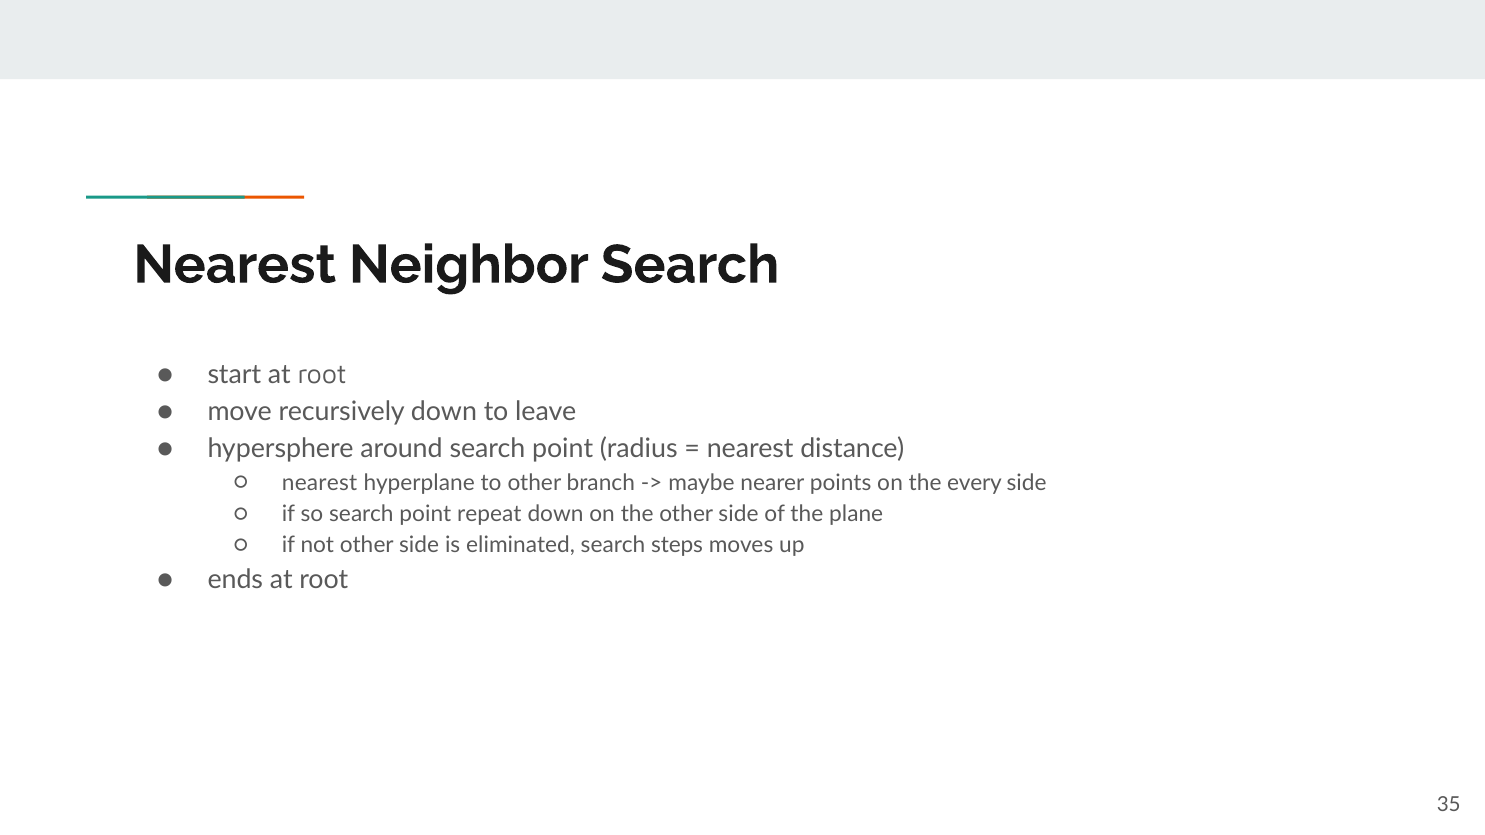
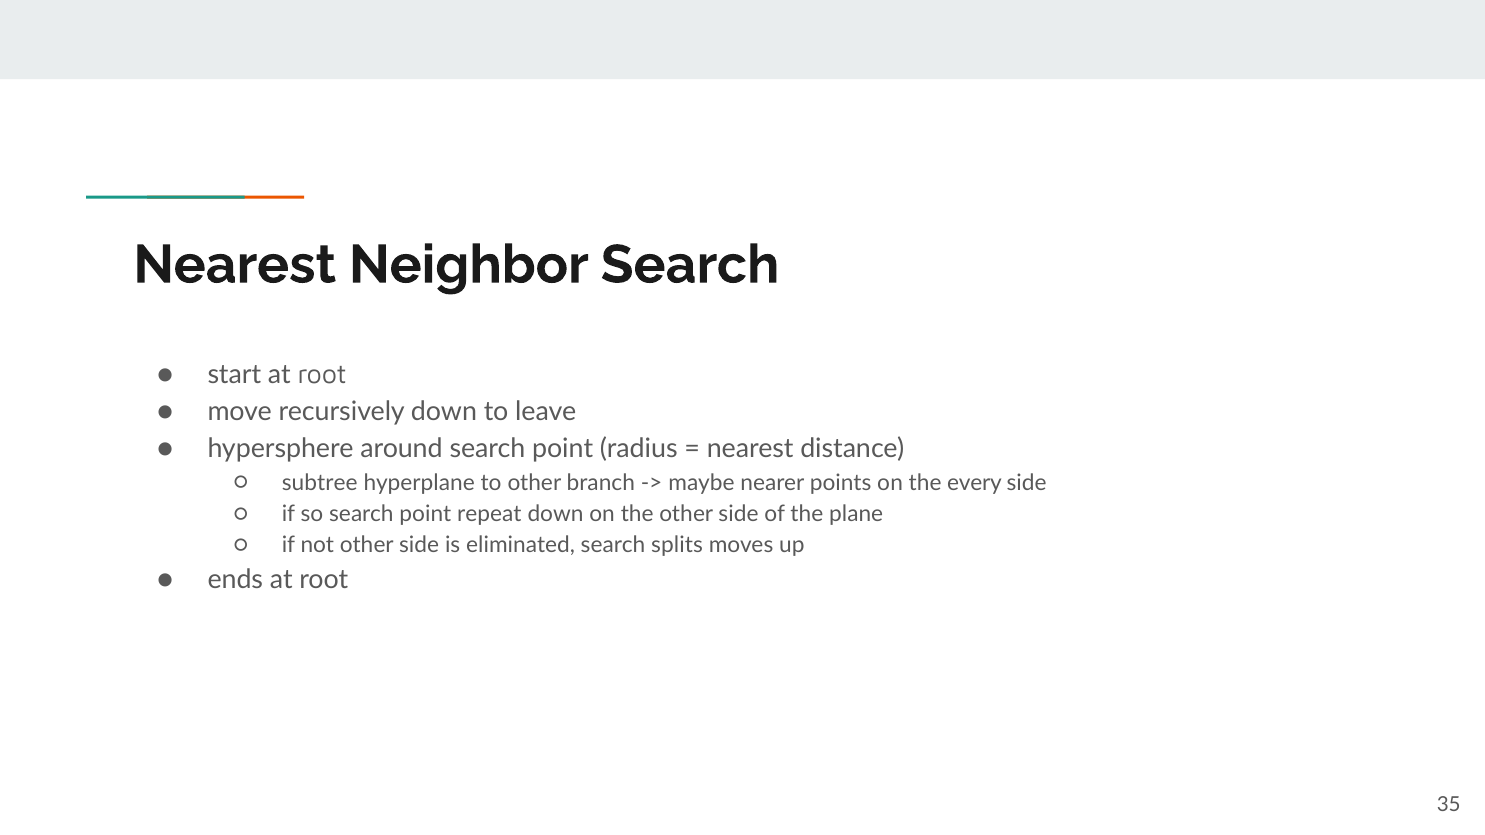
nearest at (320, 483): nearest -> subtree
steps: steps -> splits
